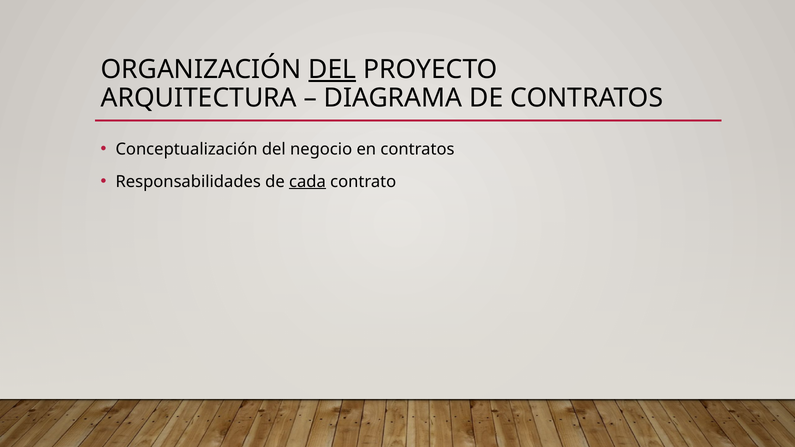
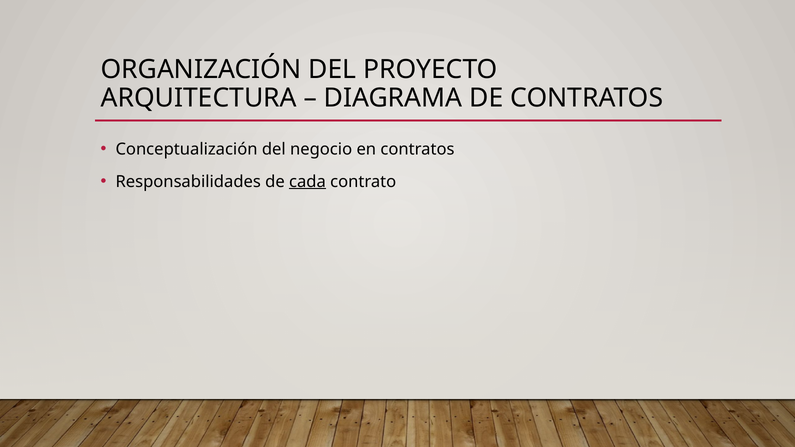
DEL at (332, 70) underline: present -> none
